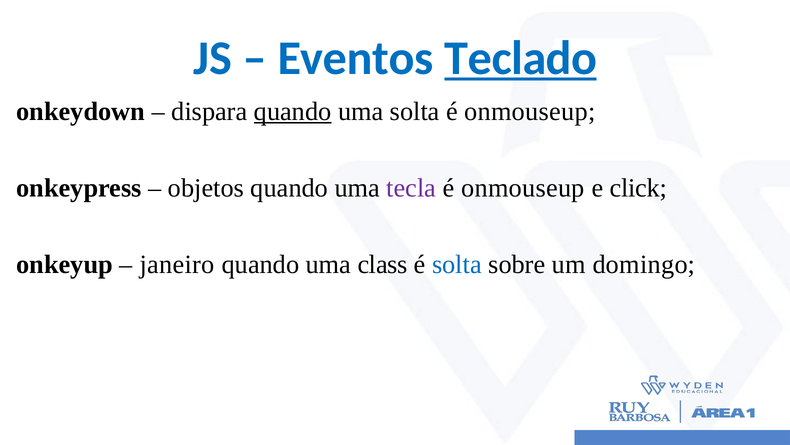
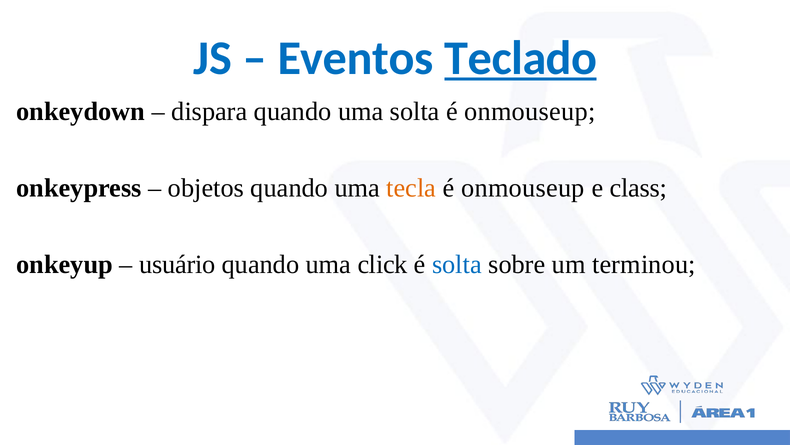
quando at (293, 111) underline: present -> none
tecla colour: purple -> orange
click: click -> class
janeiro: janeiro -> usuário
class: class -> click
domingo: domingo -> terminou
